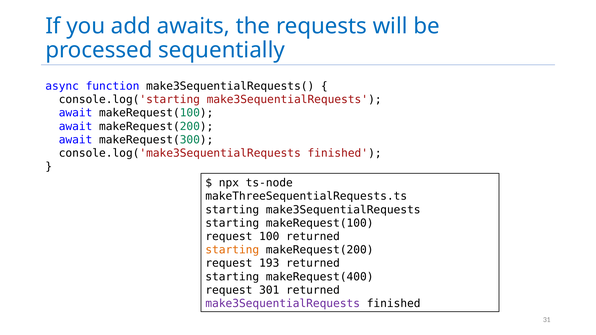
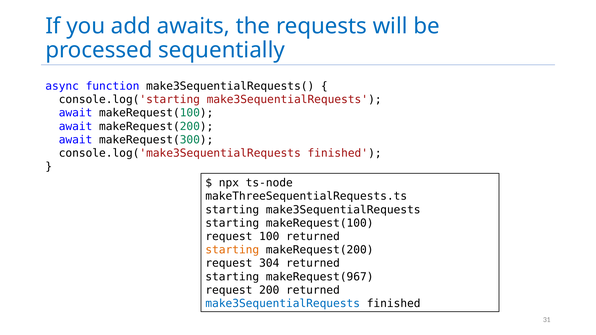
193: 193 -> 304
makeRequest(400: makeRequest(400 -> makeRequest(967
301: 301 -> 200
make3SequentialRequests at (283, 304) colour: purple -> blue
